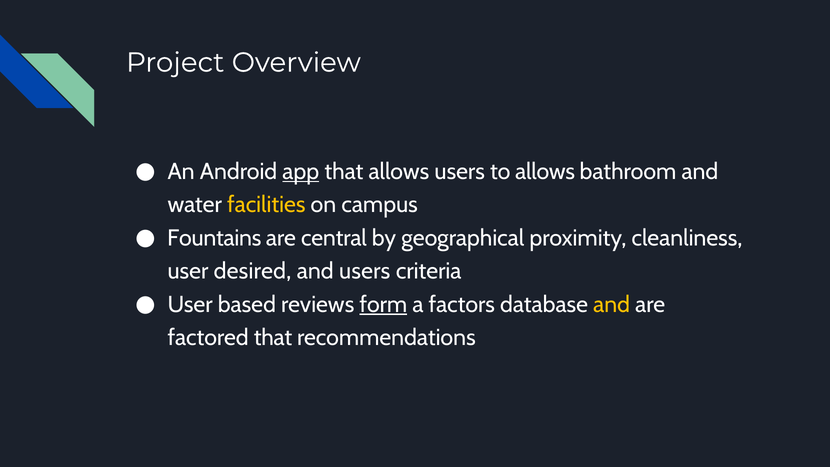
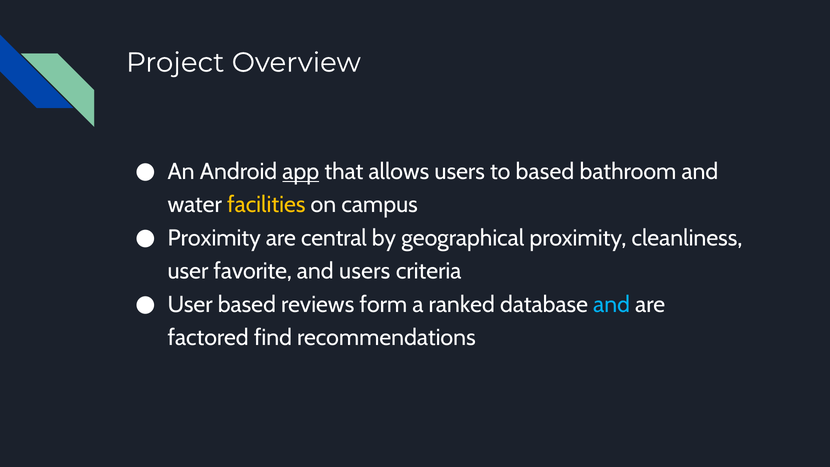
to allows: allows -> based
Fountains at (214, 238): Fountains -> Proximity
desired: desired -> favorite
form underline: present -> none
factors: factors -> ranked
and at (612, 304) colour: yellow -> light blue
factored that: that -> find
